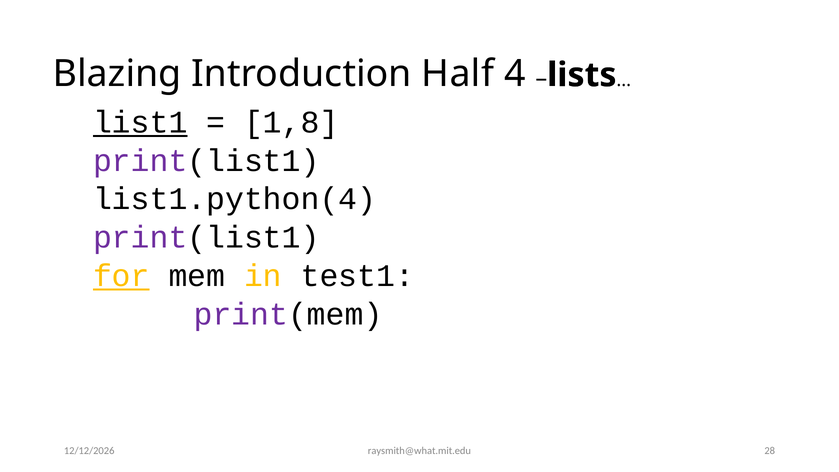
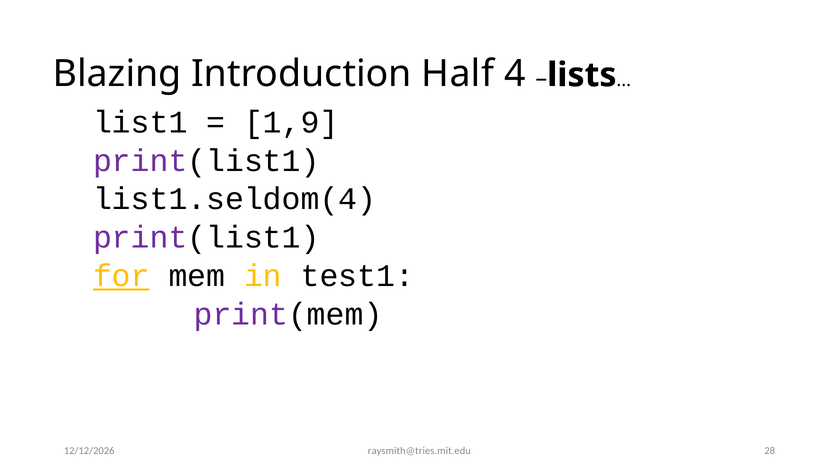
list1 underline: present -> none
1,8: 1,8 -> 1,9
list1.python(4: list1.python(4 -> list1.seldom(4
raysmith@what.mit.edu: raysmith@what.mit.edu -> raysmith@tries.mit.edu
